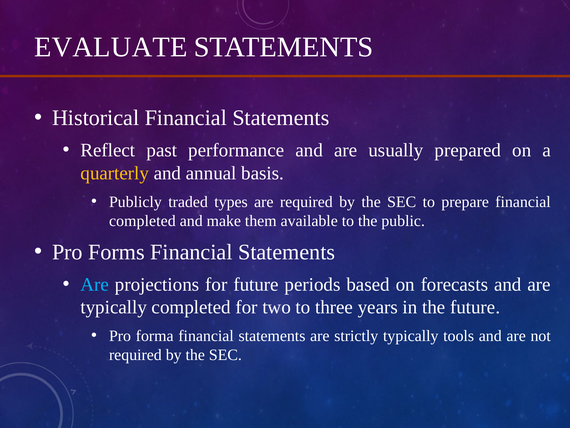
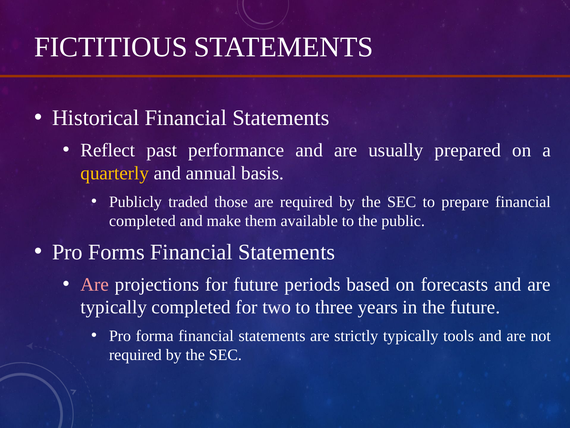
EVALUATE: EVALUATE -> FICTITIOUS
types: types -> those
Are at (95, 284) colour: light blue -> pink
